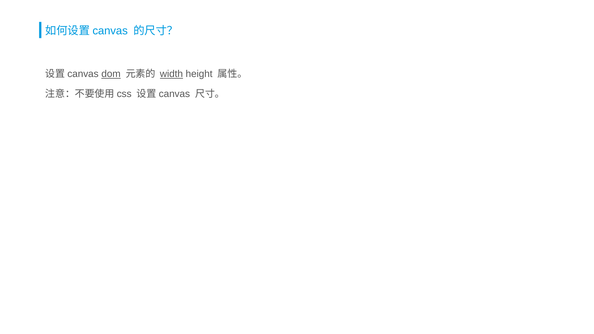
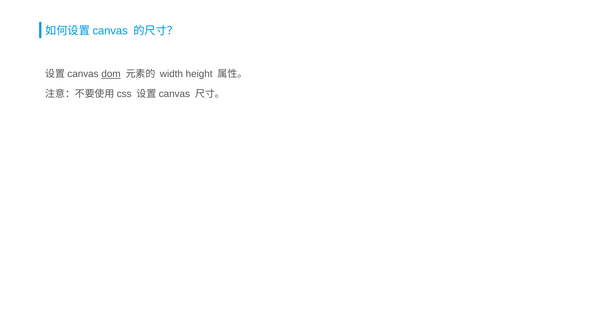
width underline: present -> none
